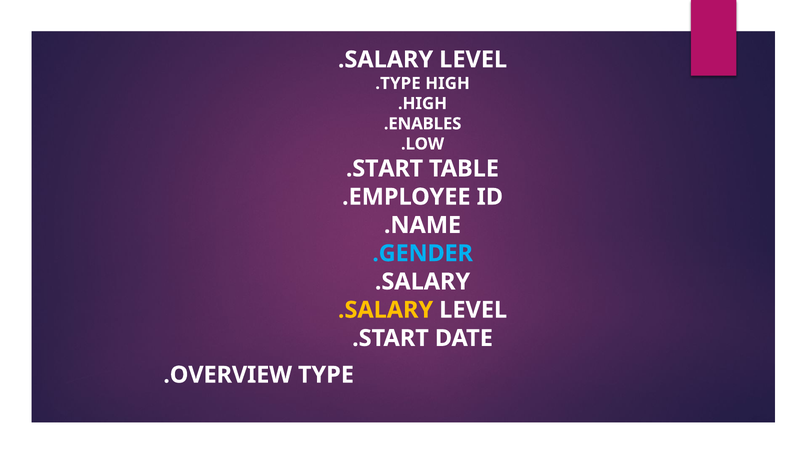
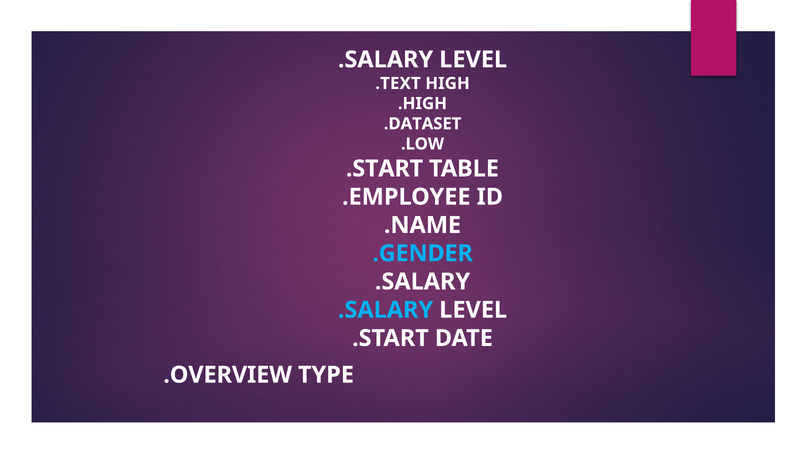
.TYPE: .TYPE -> .TEXT
.ENABLES: .ENABLES -> .DATASET
.SALARY at (386, 310) colour: yellow -> light blue
